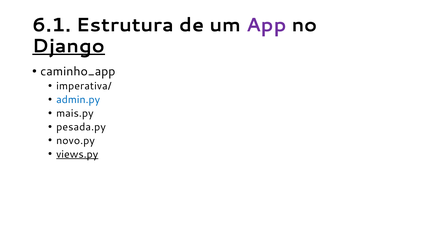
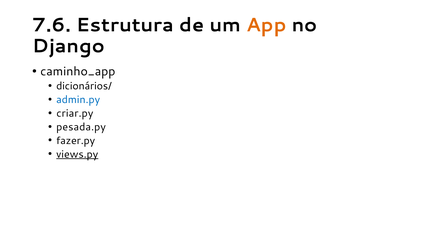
6.1: 6.1 -> 7.6
App colour: purple -> orange
Django underline: present -> none
imperativa/: imperativa/ -> dicionários/
mais.py: mais.py -> criar.py
novo.py: novo.py -> fazer.py
